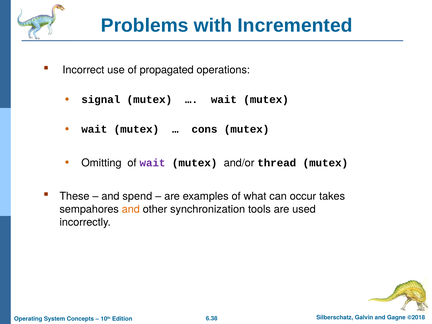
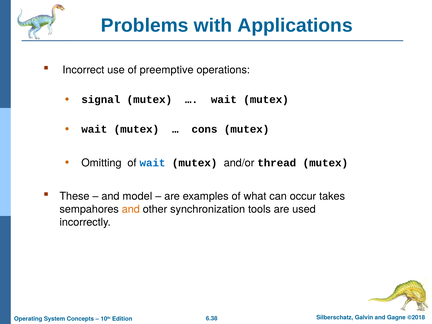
Incremented: Incremented -> Applications
propagated: propagated -> preemptive
wait at (153, 163) colour: purple -> blue
spend: spend -> model
